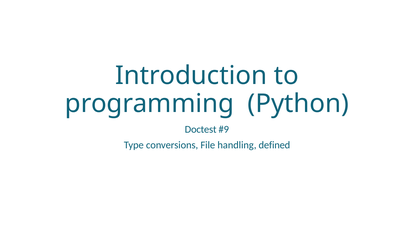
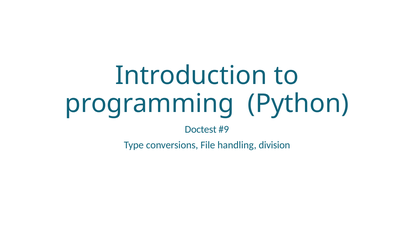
defined: defined -> division
